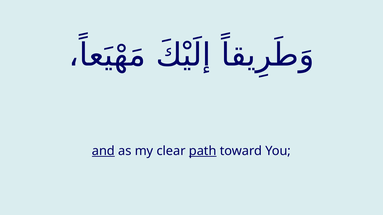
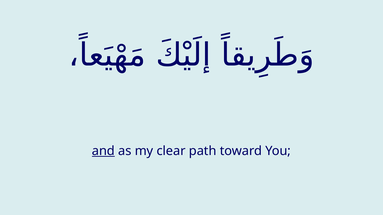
path underline: present -> none
